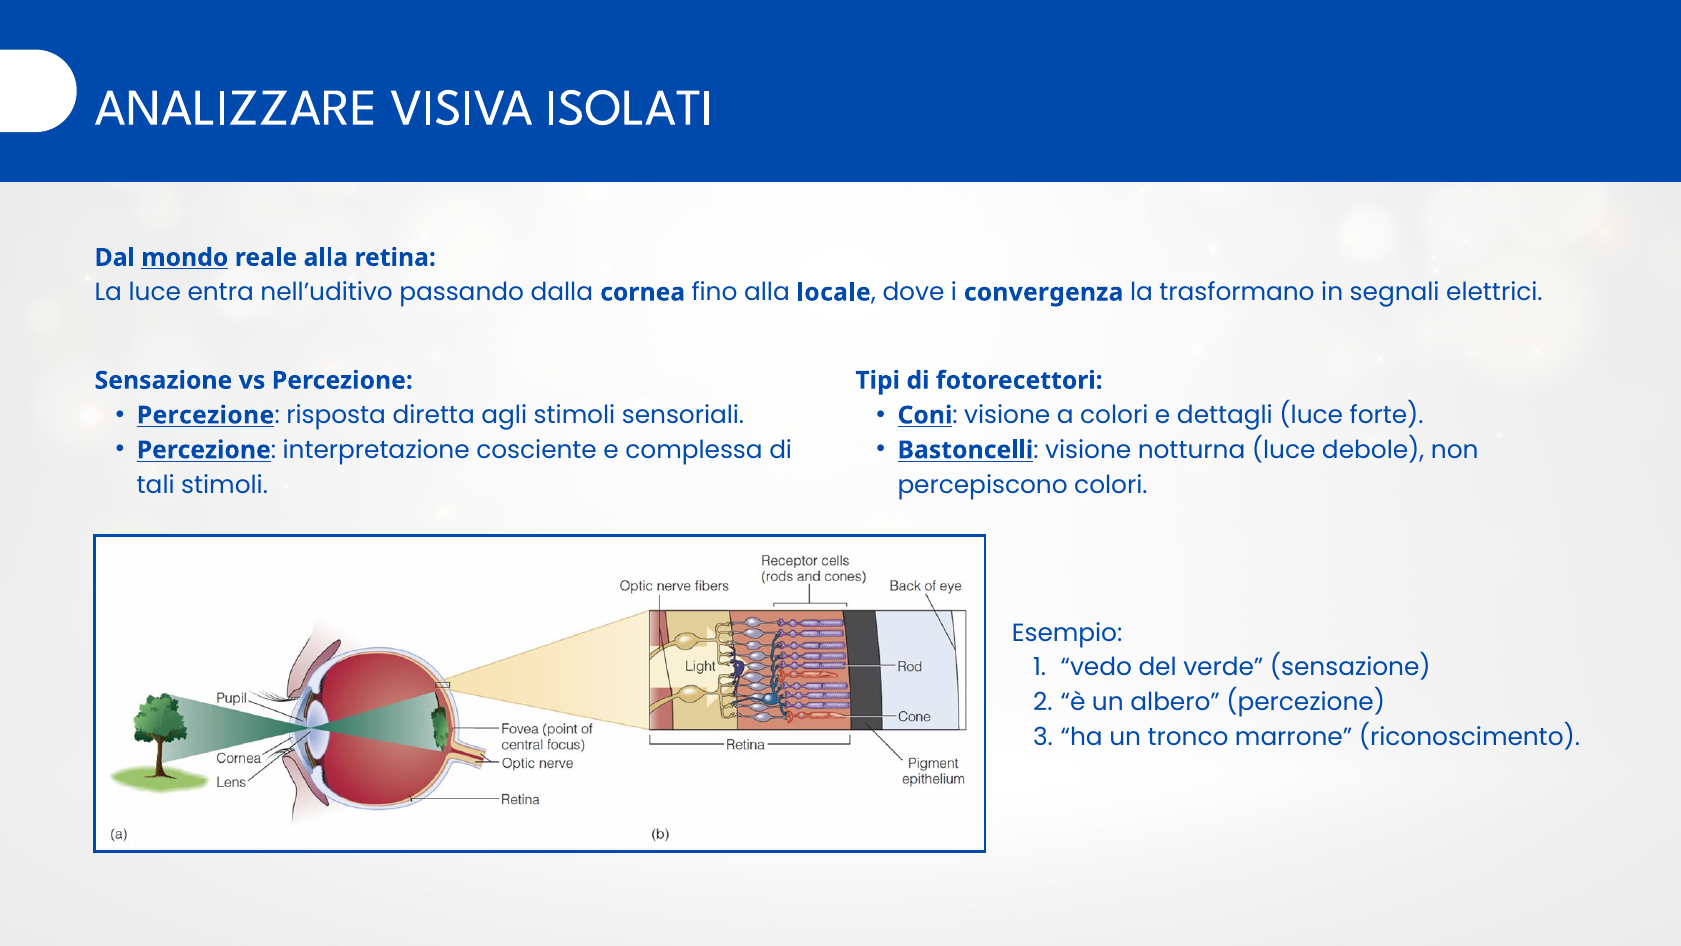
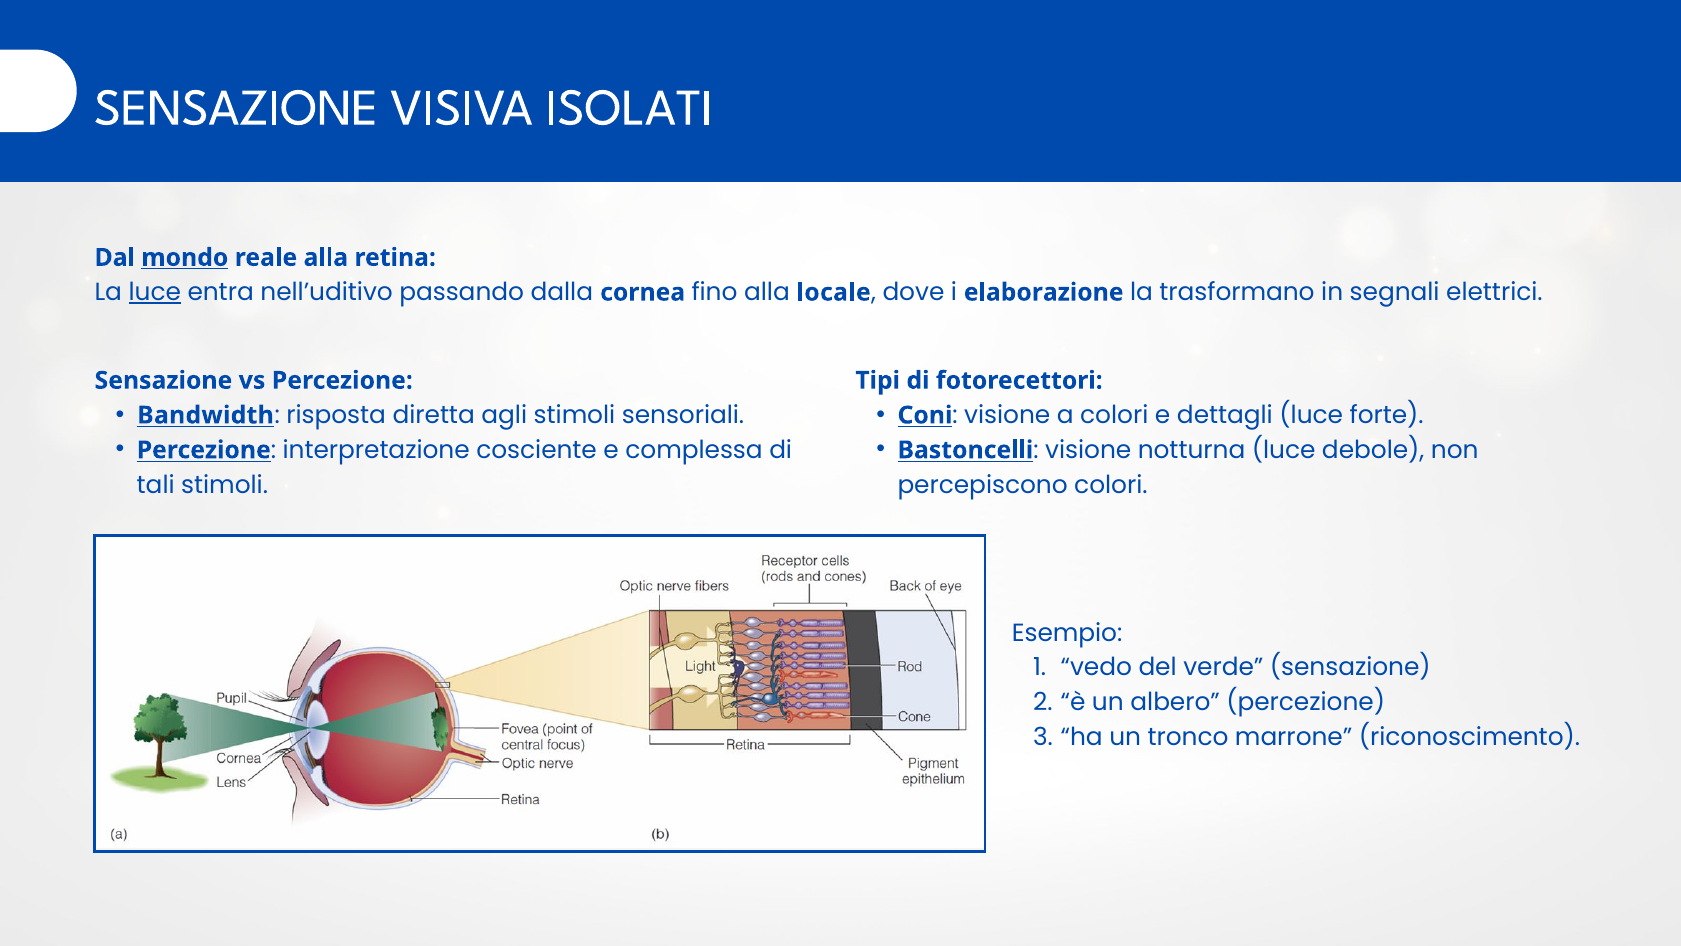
ANALIZZARE at (236, 107): ANALIZZARE -> SENSAZIONE
luce at (155, 292) underline: none -> present
convergenza: convergenza -> elaborazione
Percezione at (205, 415): Percezione -> Bandwidth
